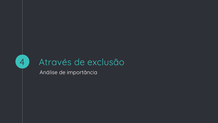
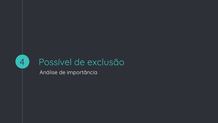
Através: Através -> Possível
